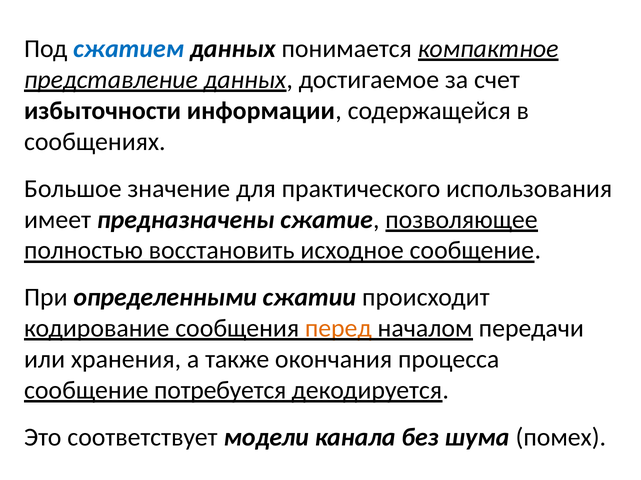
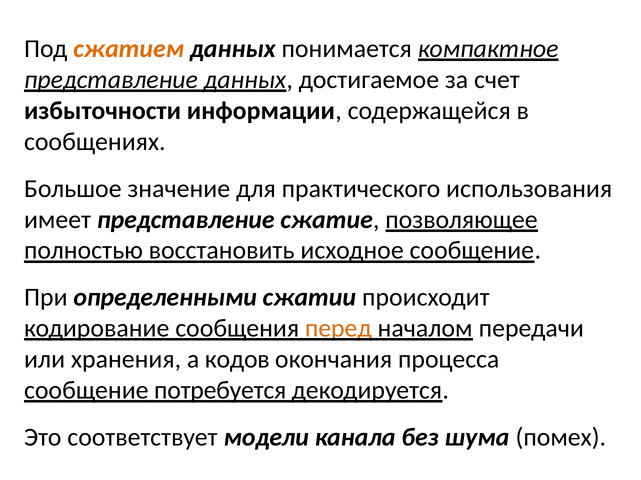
сжатием colour: blue -> orange
имеет предназначены: предназначены -> представление
также: также -> кодов
